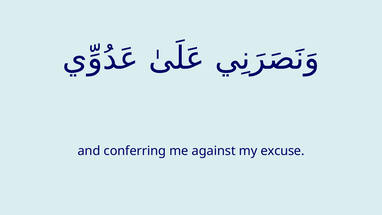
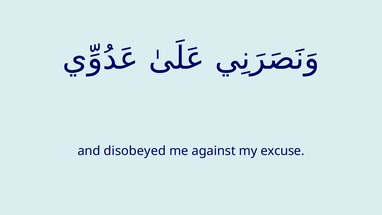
conferring: conferring -> disobeyed
